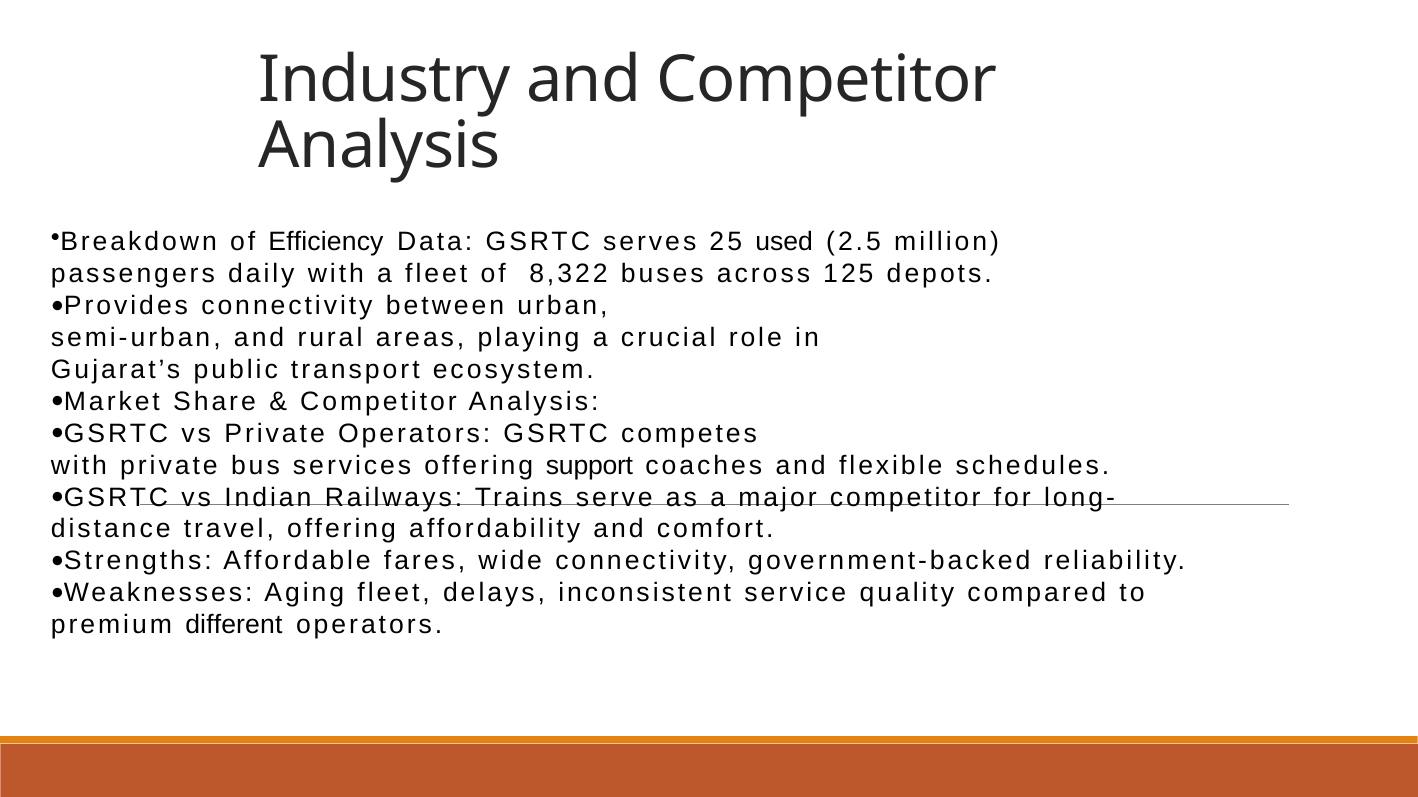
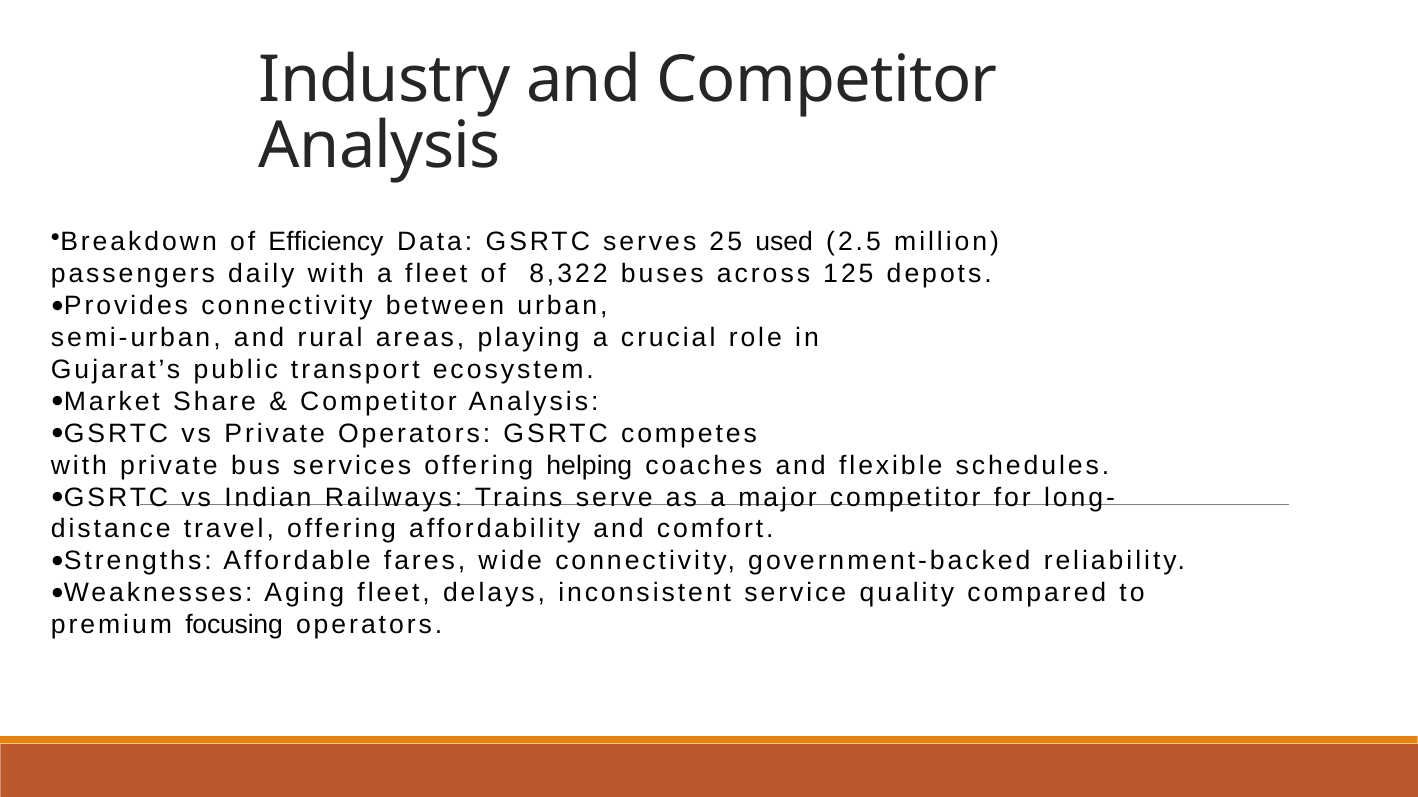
support: support -> helping
different: different -> focusing
